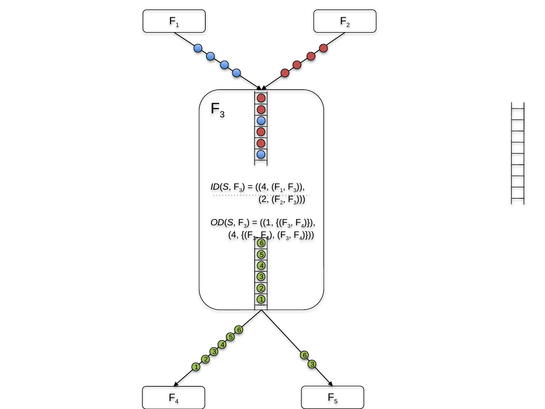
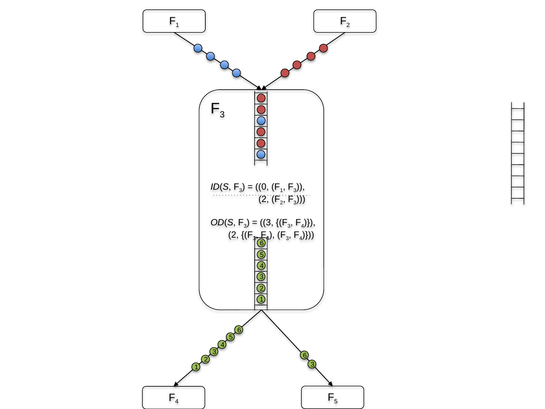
4 at (262, 187): 4 -> 0
1 at (267, 222): 1 -> 3
4 at (233, 235): 4 -> 2
